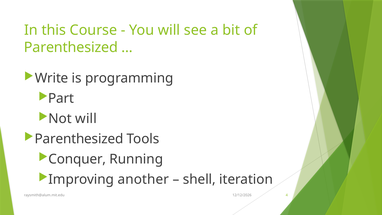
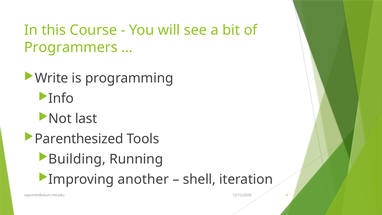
Parenthesized at (71, 47): Parenthesized -> Programmers
Part: Part -> Info
Not will: will -> last
Conquer: Conquer -> Building
